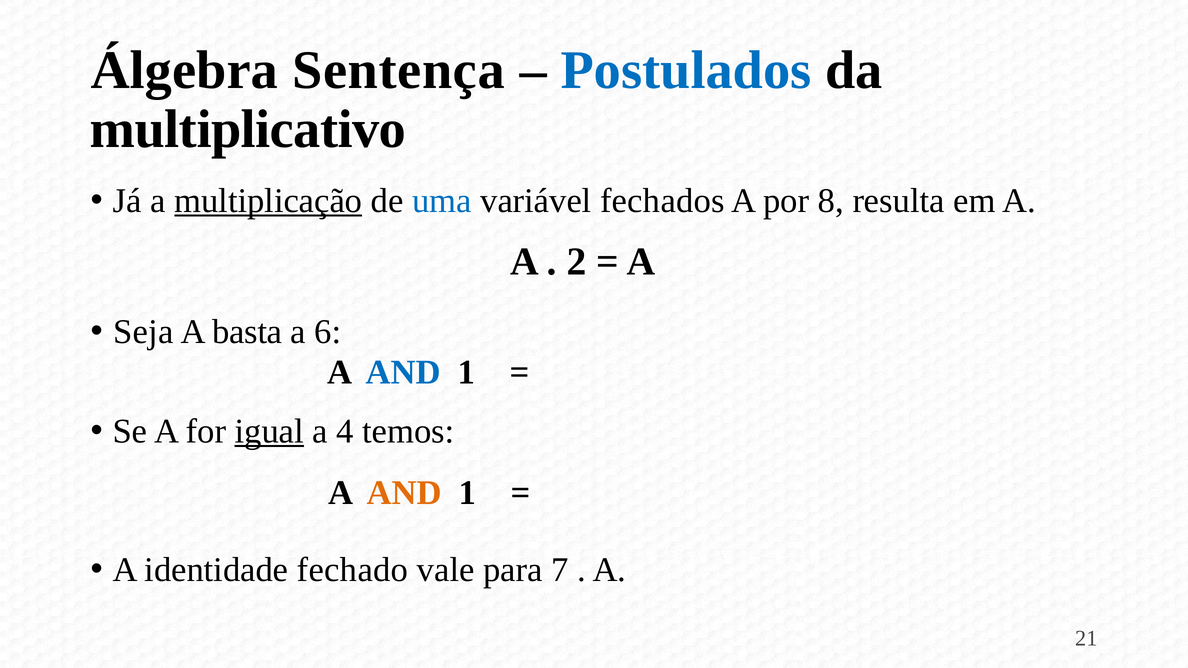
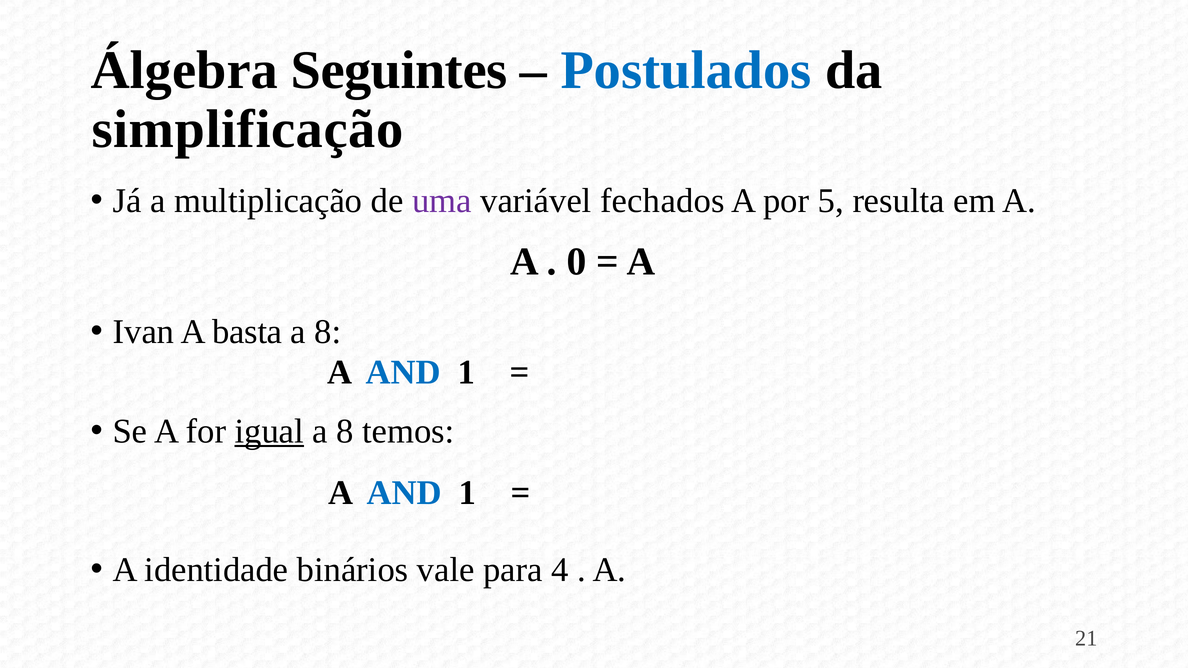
Sentença: Sentença -> Seguintes
multiplicativo: multiplicativo -> simplificação
multiplicação underline: present -> none
uma colour: blue -> purple
8: 8 -> 5
2: 2 -> 0
Seja: Seja -> Ivan
6 at (328, 332): 6 -> 8
4 at (345, 431): 4 -> 8
AND at (404, 493) colour: orange -> blue
fechado: fechado -> binários
7: 7 -> 4
